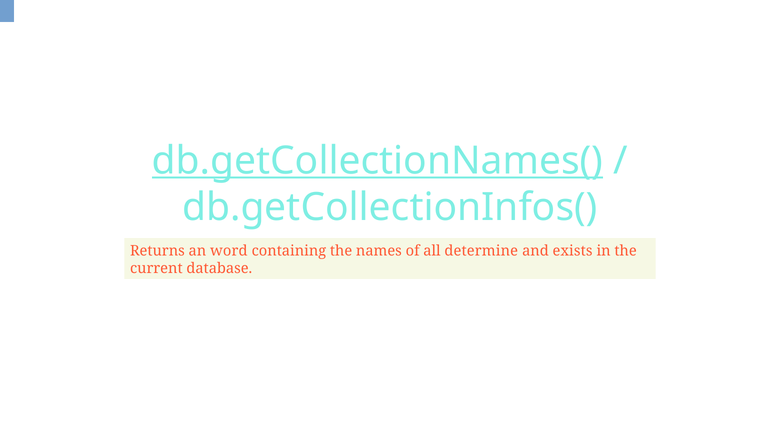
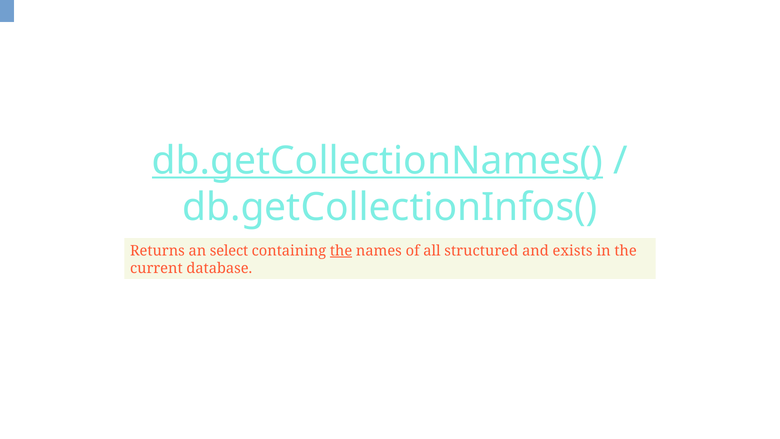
word: word -> select
the at (341, 251) underline: none -> present
determine: determine -> structured
